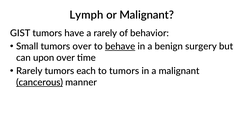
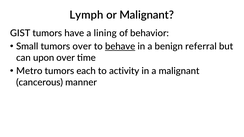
a rarely: rarely -> lining
surgery: surgery -> referral
Rarely at (29, 71): Rarely -> Metro
to tumors: tumors -> activity
cancerous underline: present -> none
